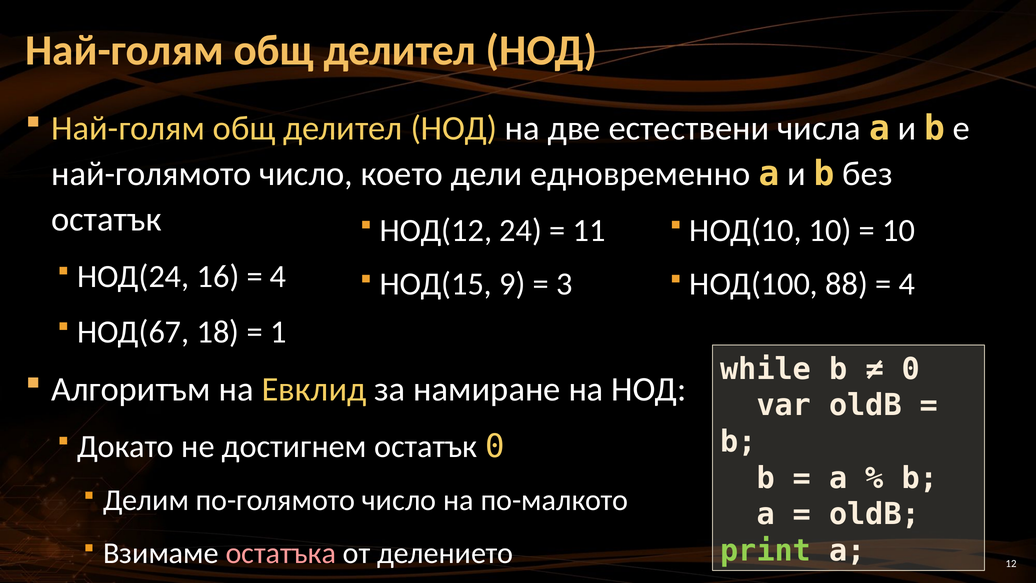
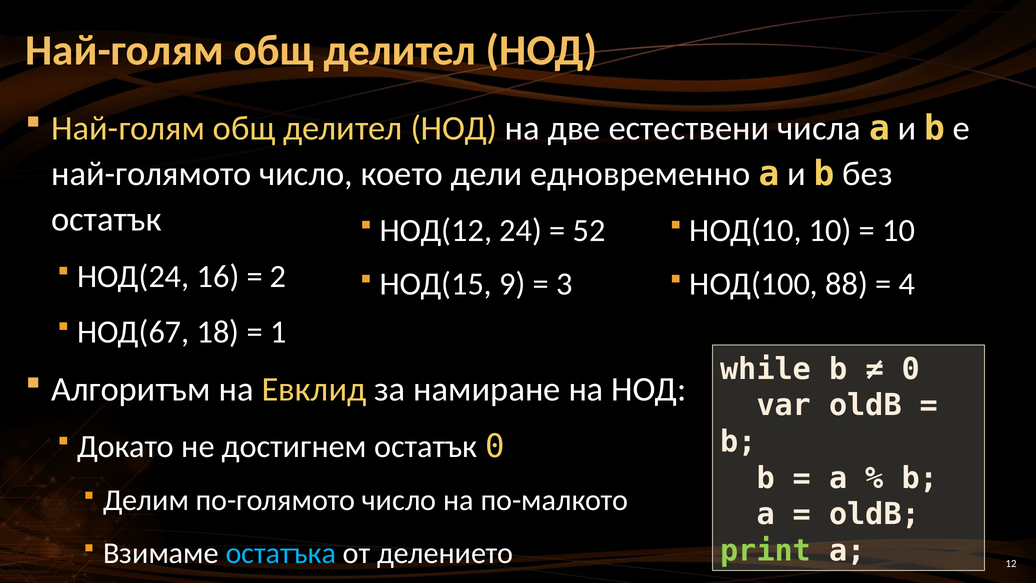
11: 11 -> 52
4 at (278, 276): 4 -> 2
остатъка colour: pink -> light blue
